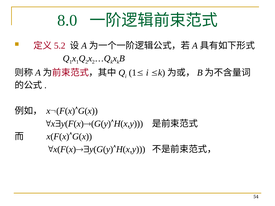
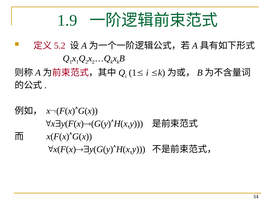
8.0: 8.0 -> 1.9
